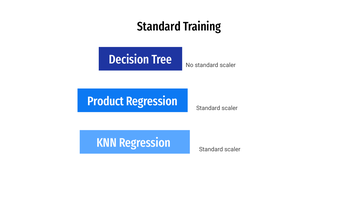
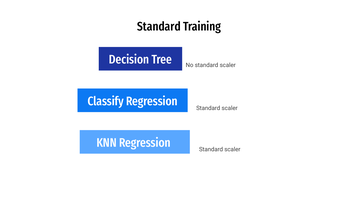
Product: Product -> Classify
